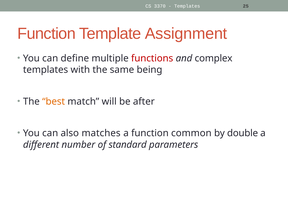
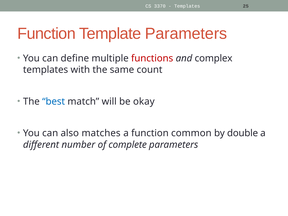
Template Assignment: Assignment -> Parameters
being: being -> count
best colour: orange -> blue
after: after -> okay
standard: standard -> complete
